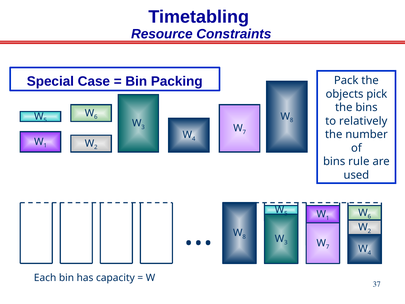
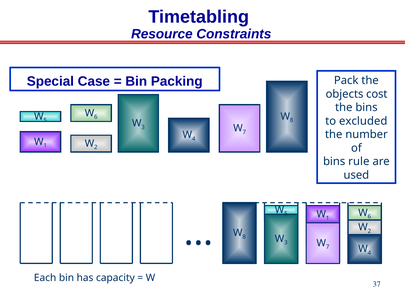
pick: pick -> cost
relatively: relatively -> excluded
